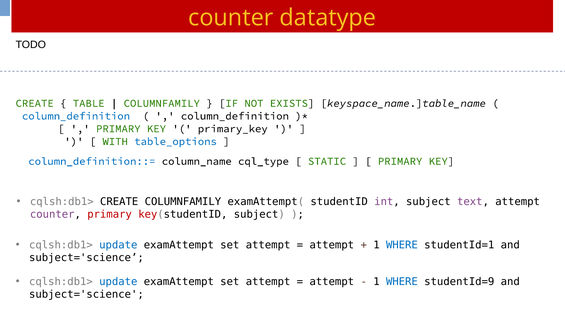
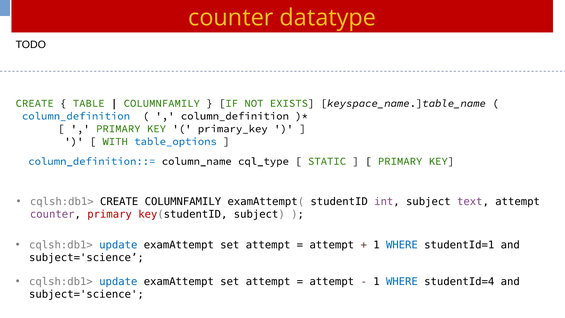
studentId=9: studentId=9 -> studentId=4
